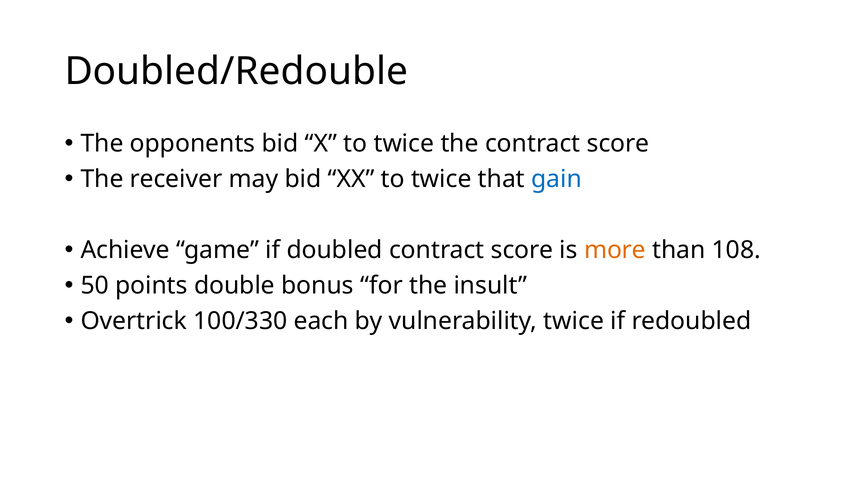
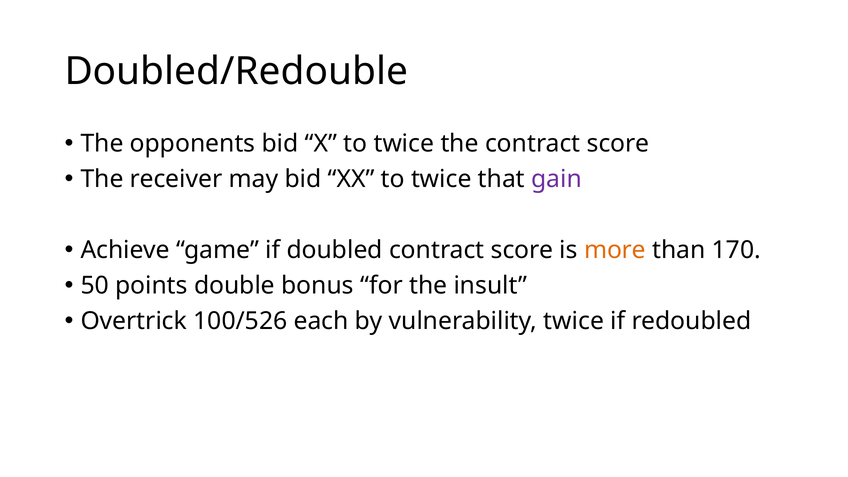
gain colour: blue -> purple
108: 108 -> 170
100/330: 100/330 -> 100/526
